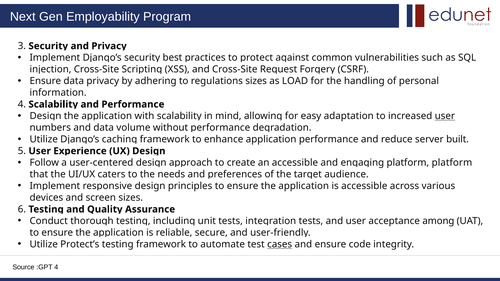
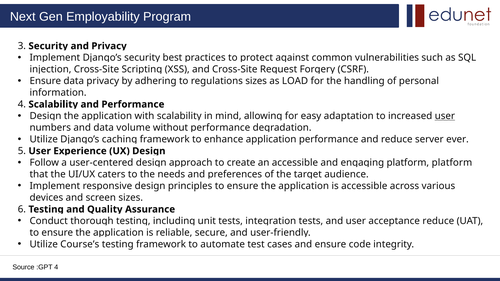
built: built -> ever
acceptance among: among -> reduce
Protect’s: Protect’s -> Course’s
cases underline: present -> none
